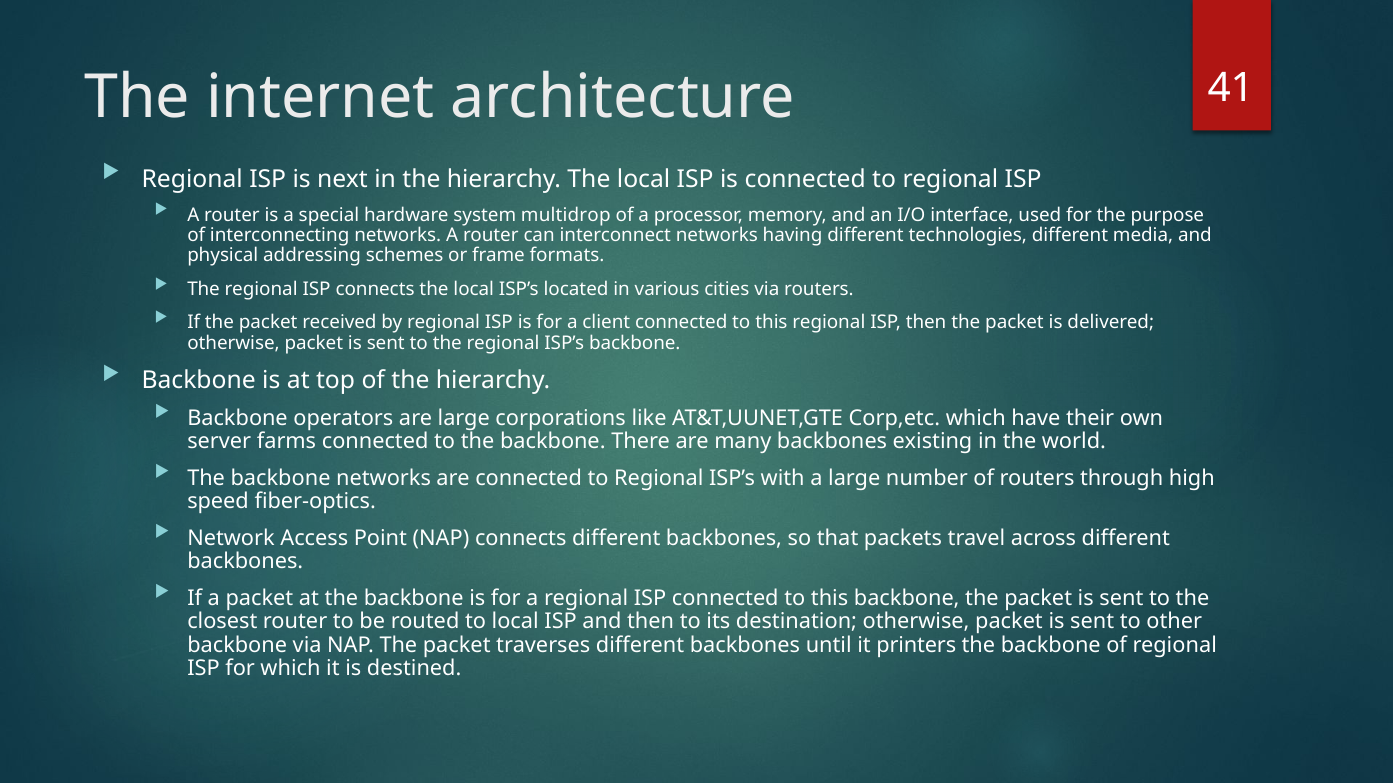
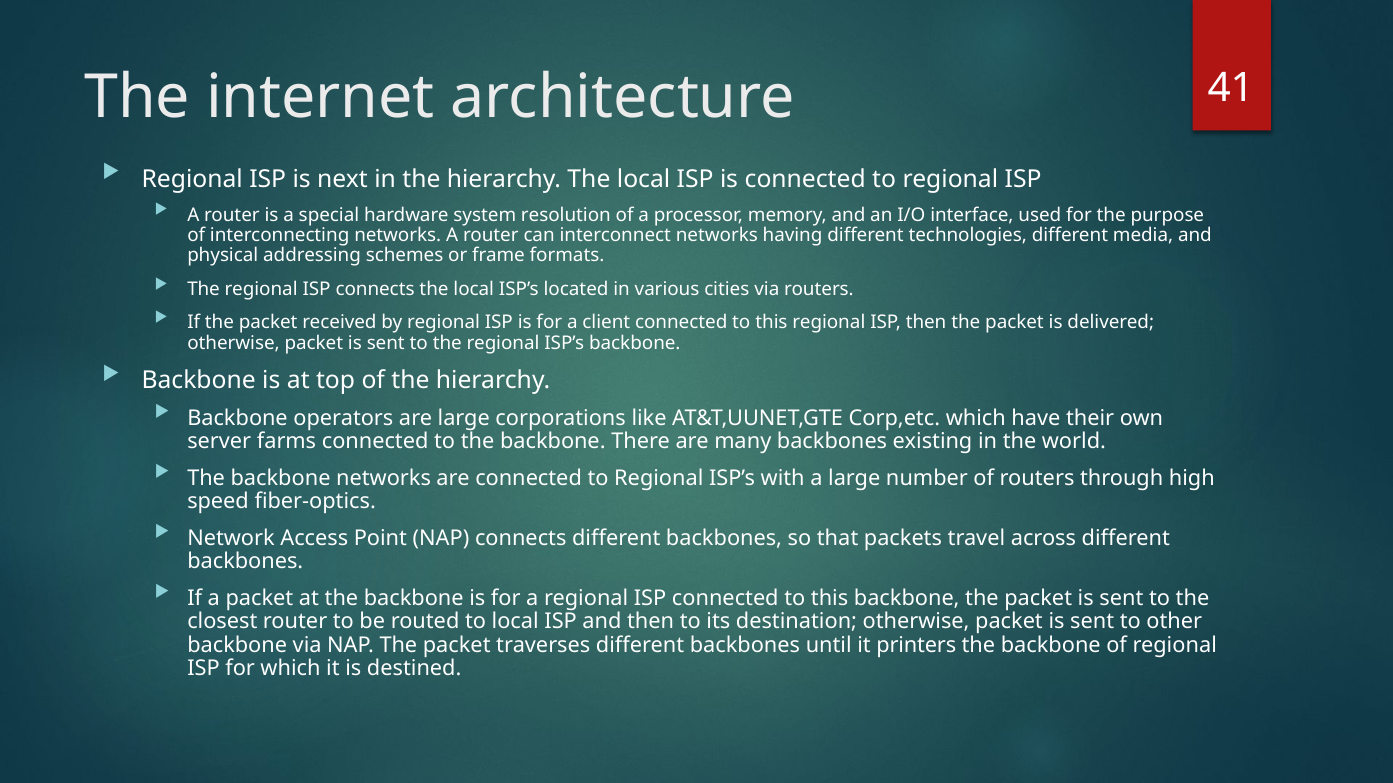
multidrop: multidrop -> resolution
